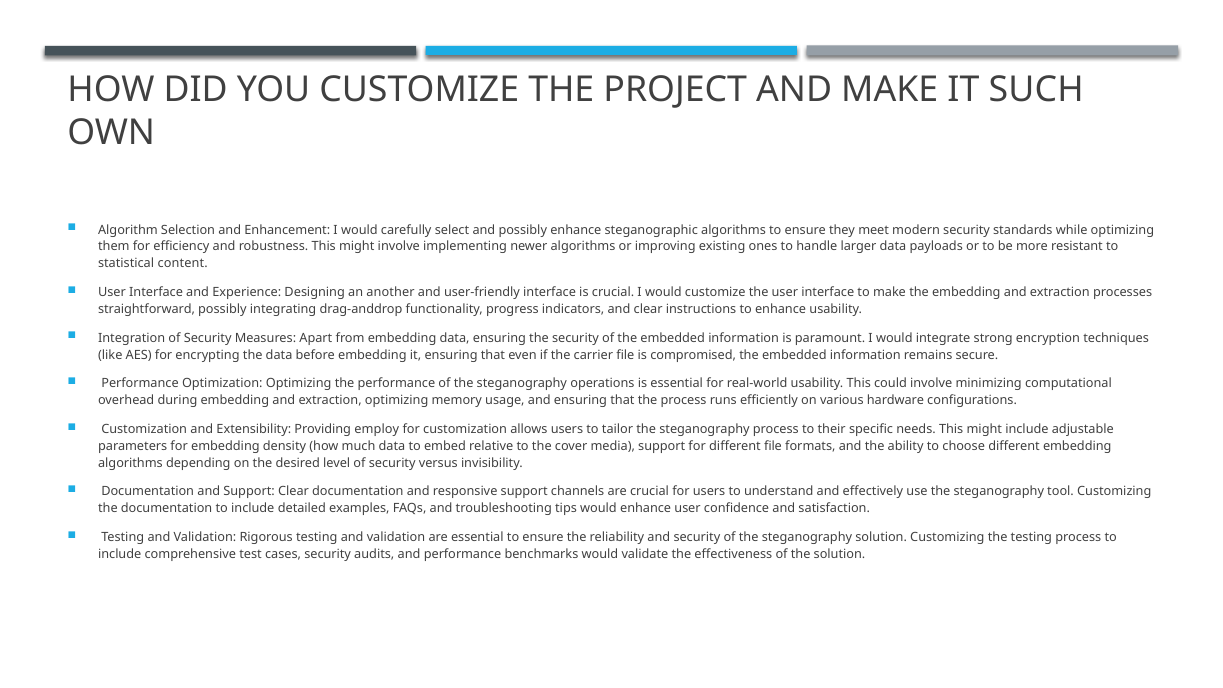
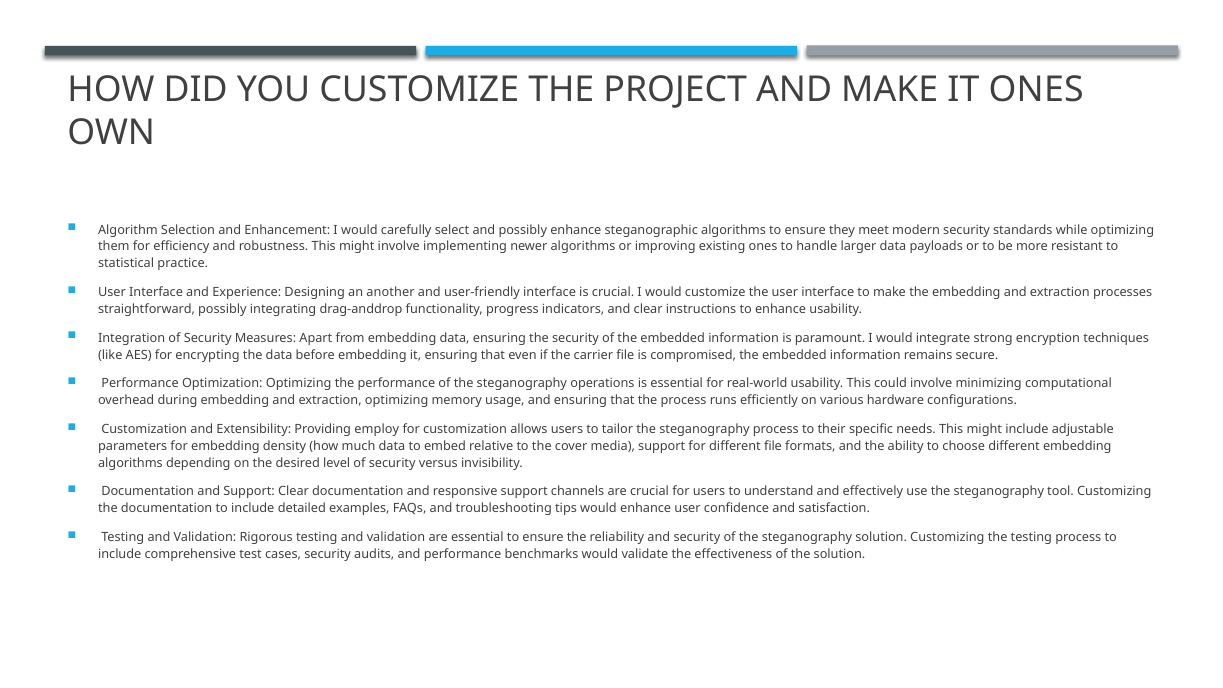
IT SUCH: SUCH -> ONES
content: content -> practice
